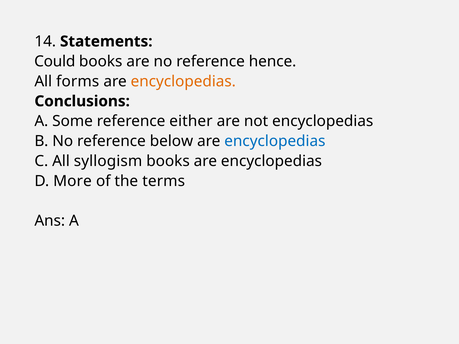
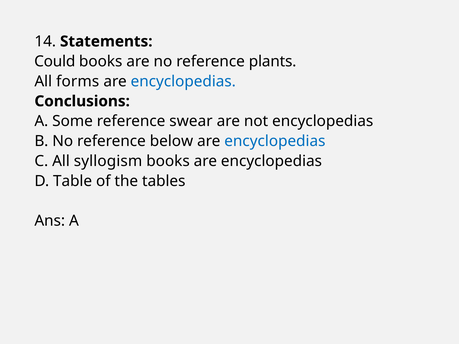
hence: hence -> plants
encyclopedias at (183, 81) colour: orange -> blue
either: either -> swear
More: More -> Table
terms: terms -> tables
